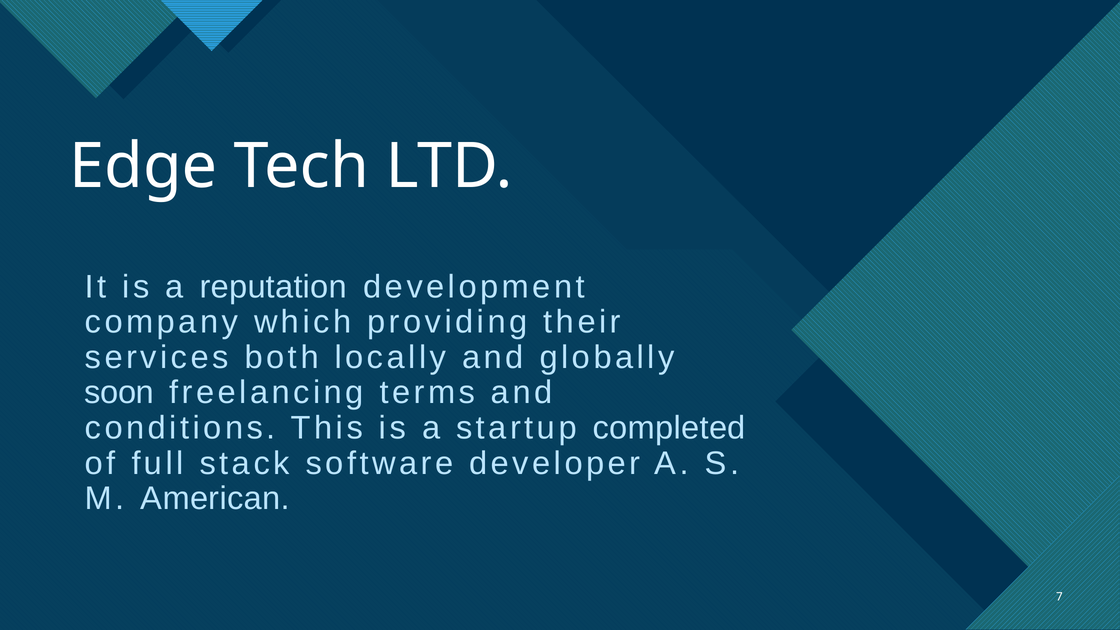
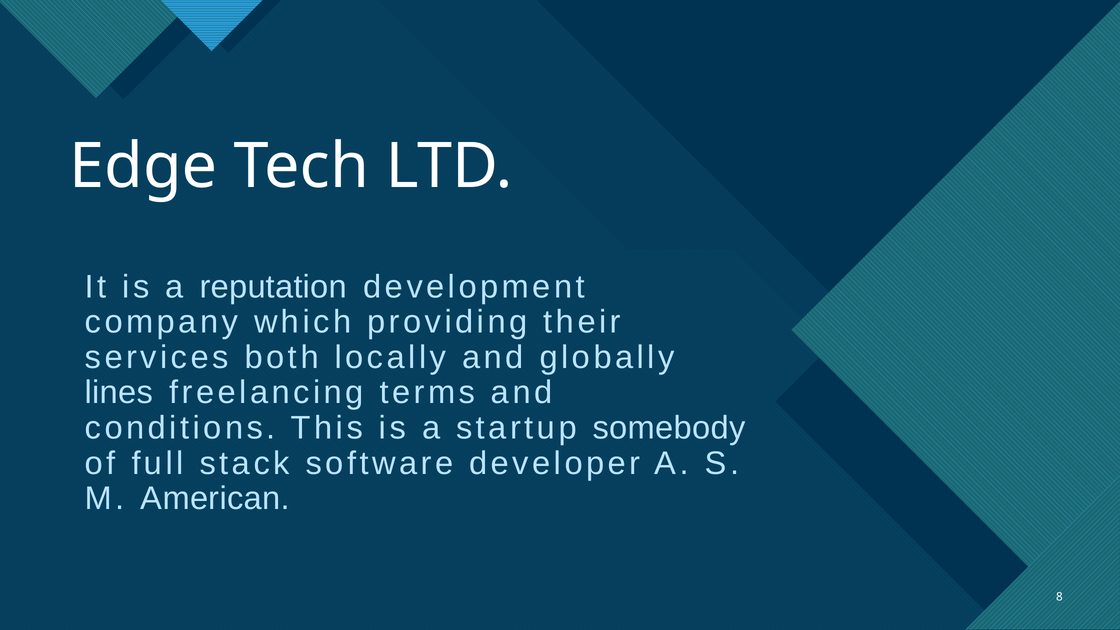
soon: soon -> lines
completed: completed -> somebody
7: 7 -> 8
